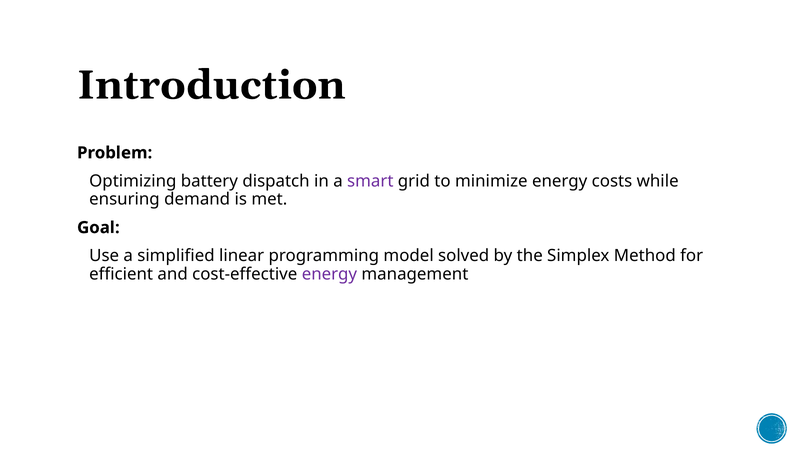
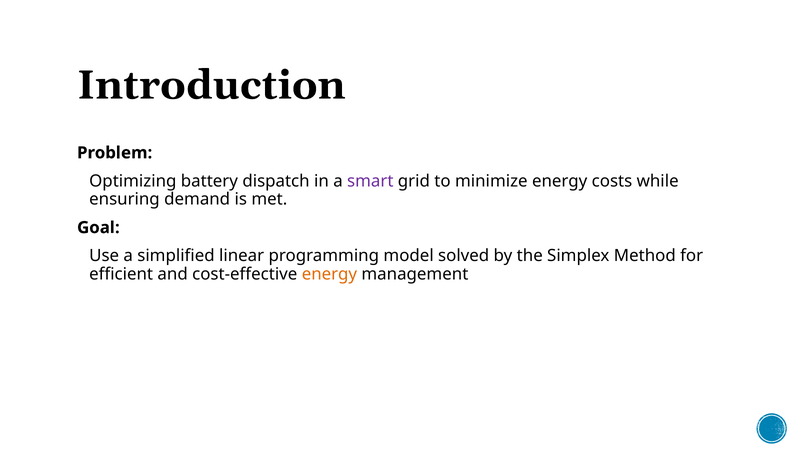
energy at (329, 274) colour: purple -> orange
